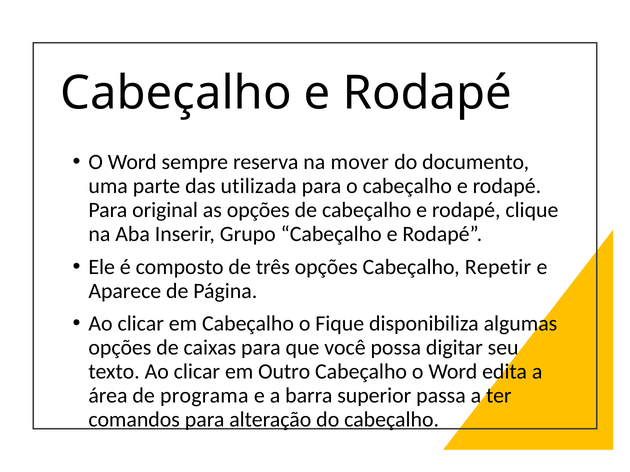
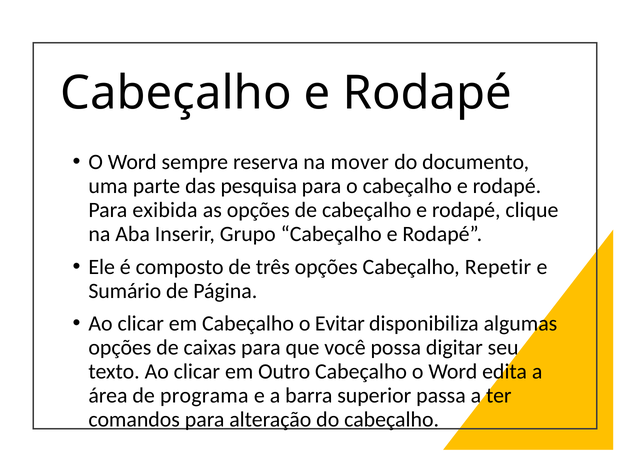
utilizada: utilizada -> pesquisa
original: original -> exibida
Aparece: Aparece -> Sumário
Fique: Fique -> Evitar
